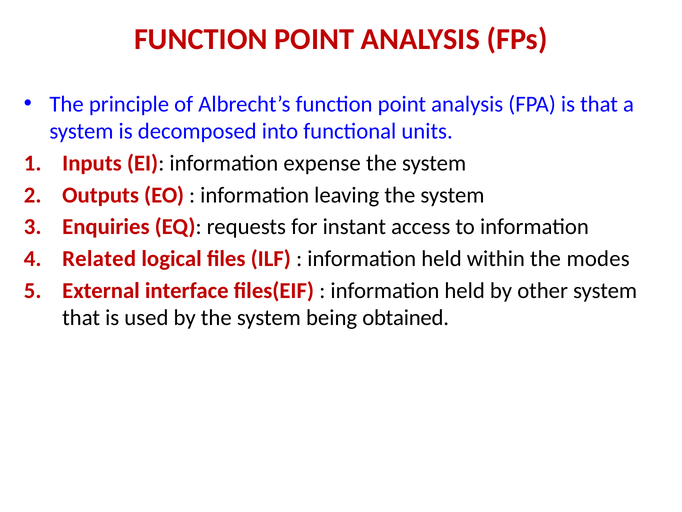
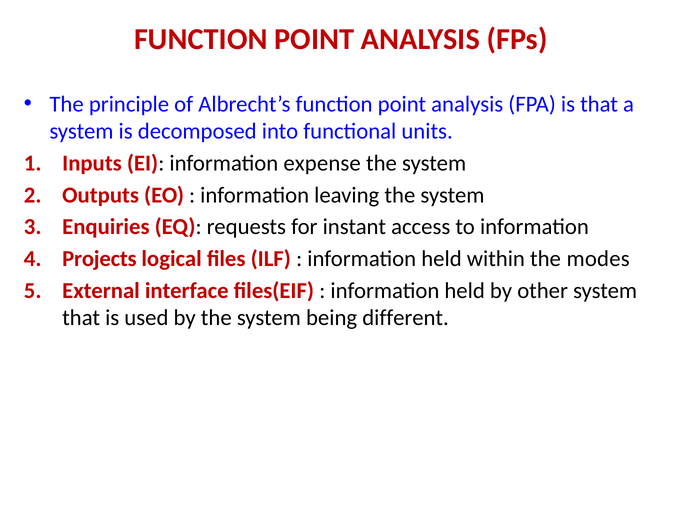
Related: Related -> Projects
obtained: obtained -> different
